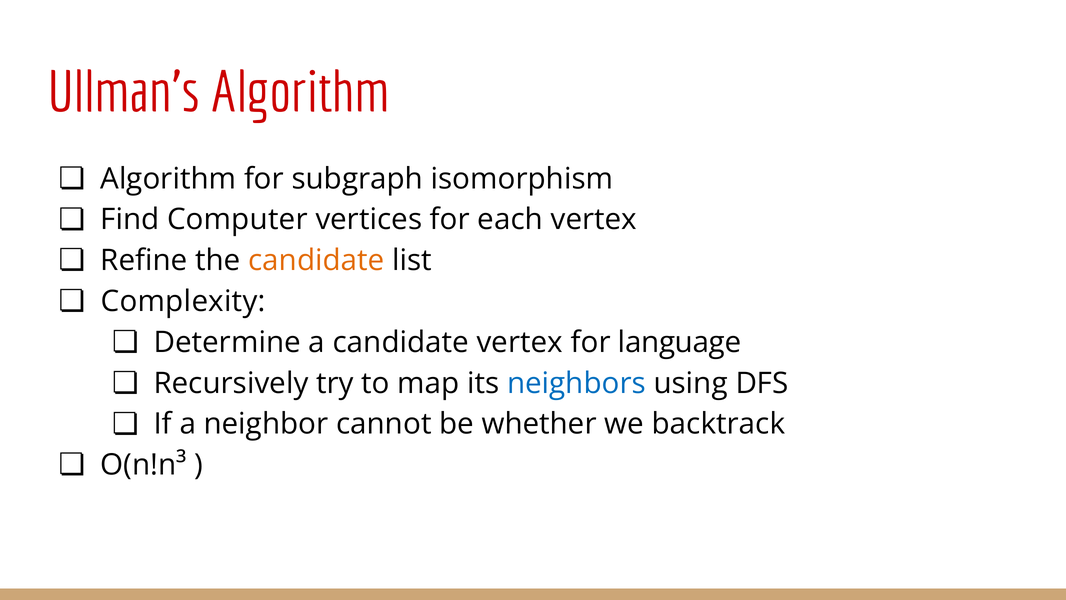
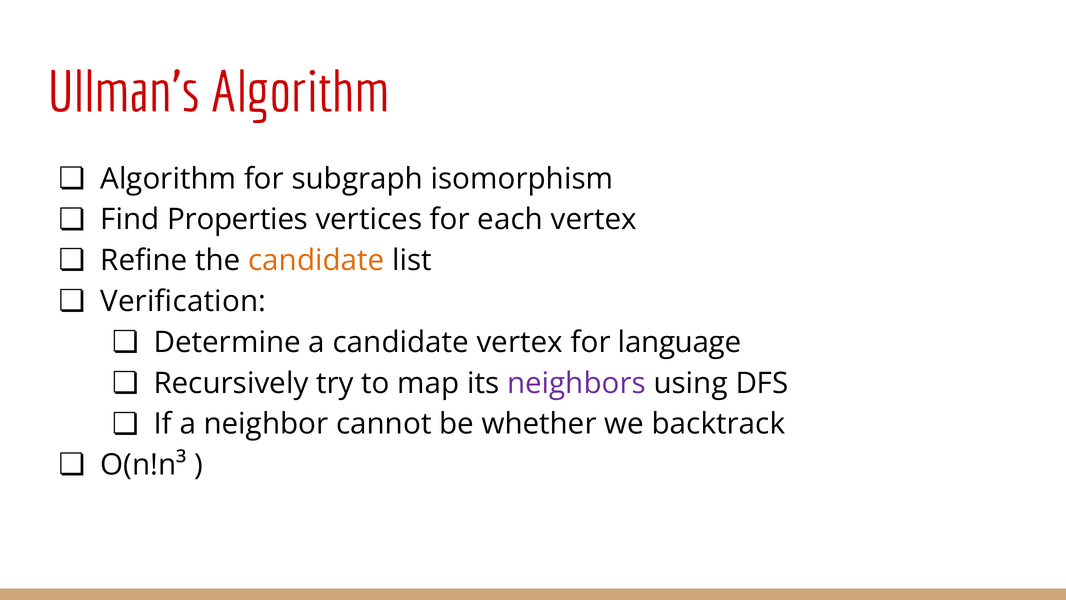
Computer: Computer -> Properties
Complexity: Complexity -> Verification
neighbors colour: blue -> purple
